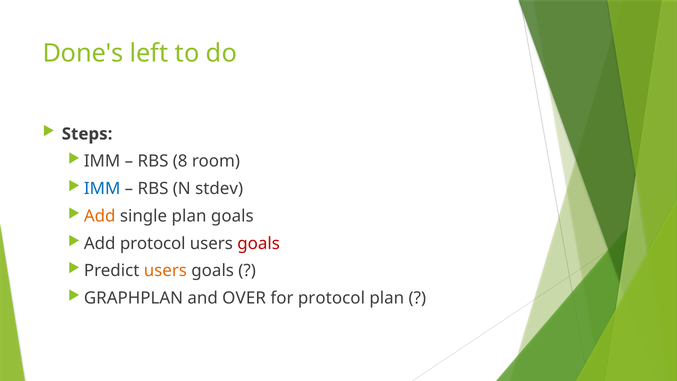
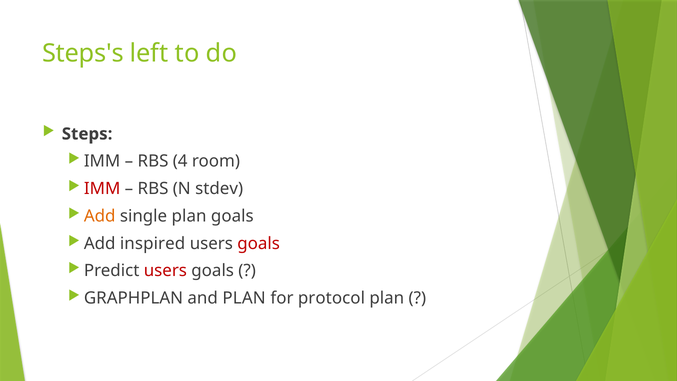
Done's: Done's -> Steps's
8: 8 -> 4
IMM at (102, 189) colour: blue -> red
Add protocol: protocol -> inspired
users at (165, 271) colour: orange -> red
and OVER: OVER -> PLAN
